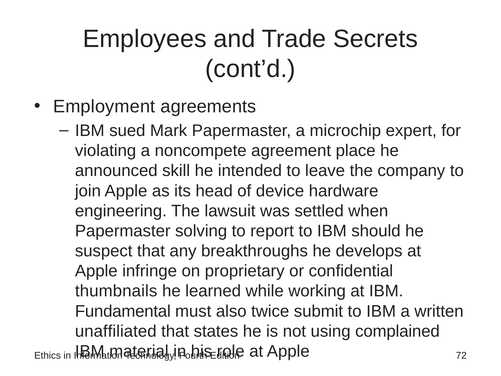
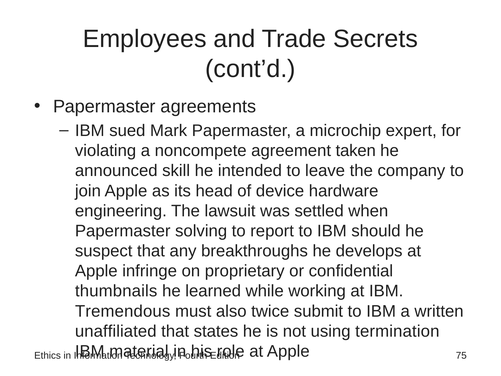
Employment at (104, 106): Employment -> Papermaster
place: place -> taken
Fundamental: Fundamental -> Tremendous
complained: complained -> termination
72: 72 -> 75
